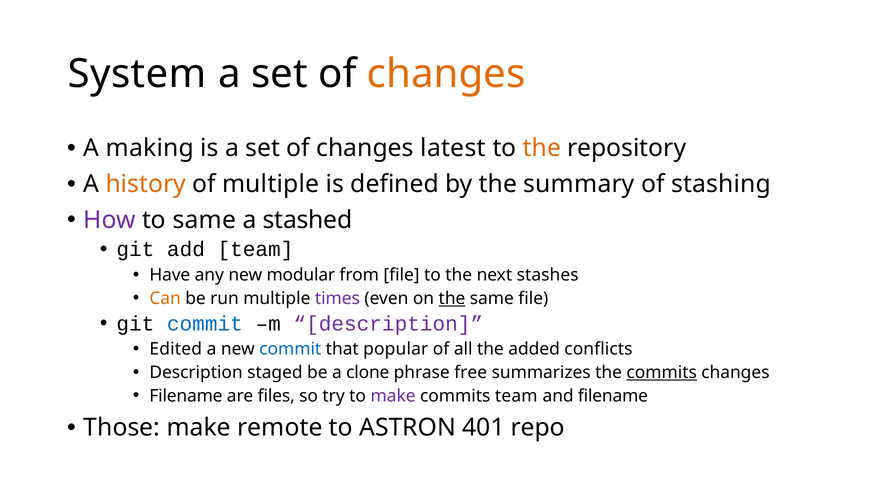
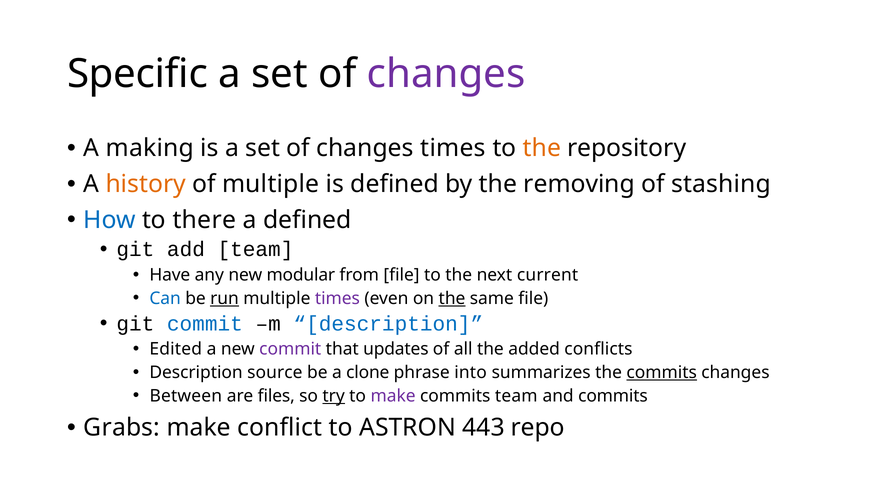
System: System -> Specific
changes at (446, 74) colour: orange -> purple
changes latest: latest -> times
summary: summary -> removing
How colour: purple -> blue
to same: same -> there
a stashed: stashed -> defined
stashes: stashes -> current
Can colour: orange -> blue
run underline: none -> present
description at (388, 323) colour: purple -> blue
commit at (290, 349) colour: blue -> purple
popular: popular -> updates
staged: staged -> source
free: free -> into
Filename at (186, 395): Filename -> Between
try underline: none -> present
and filename: filename -> commits
Those: Those -> Grabs
remote: remote -> conflict
401: 401 -> 443
